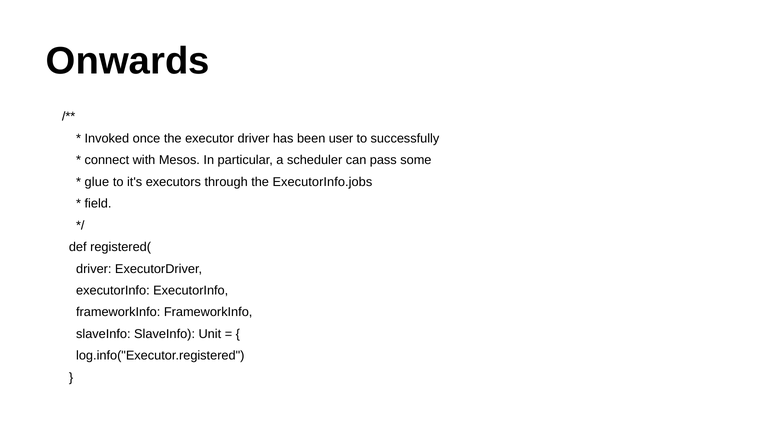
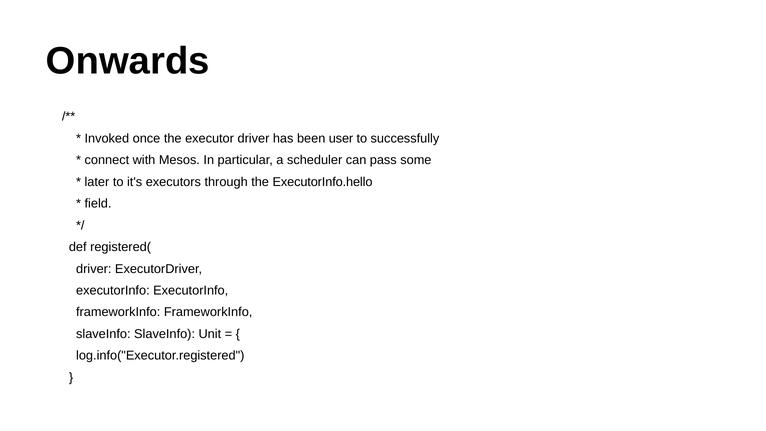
glue: glue -> later
ExecutorInfo.jobs: ExecutorInfo.jobs -> ExecutorInfo.hello
